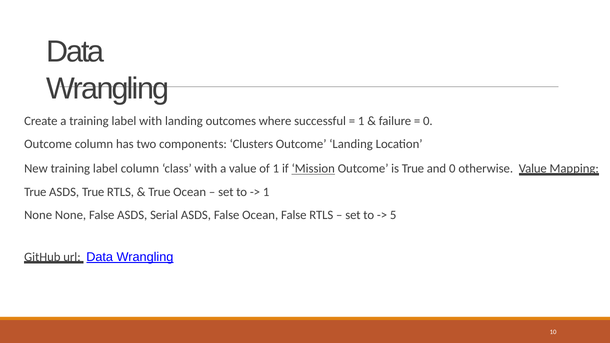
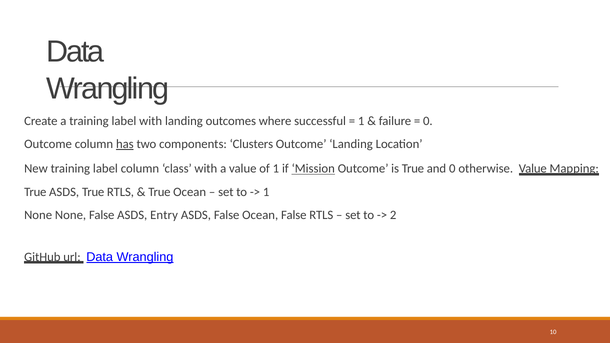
has underline: none -> present
Serial: Serial -> Entry
5: 5 -> 2
